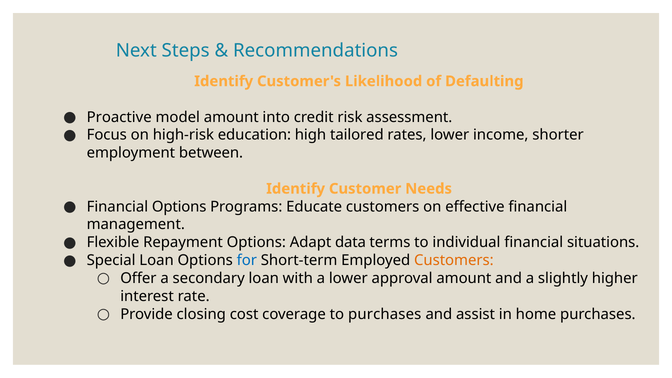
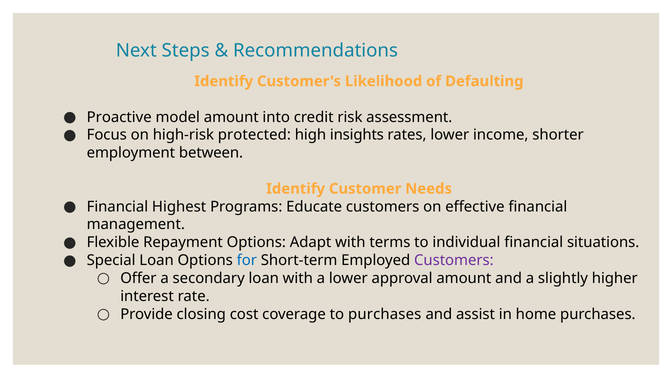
education: education -> protected
tailored: tailored -> insights
Financial Options: Options -> Highest
Adapt data: data -> with
Customers at (454, 260) colour: orange -> purple
